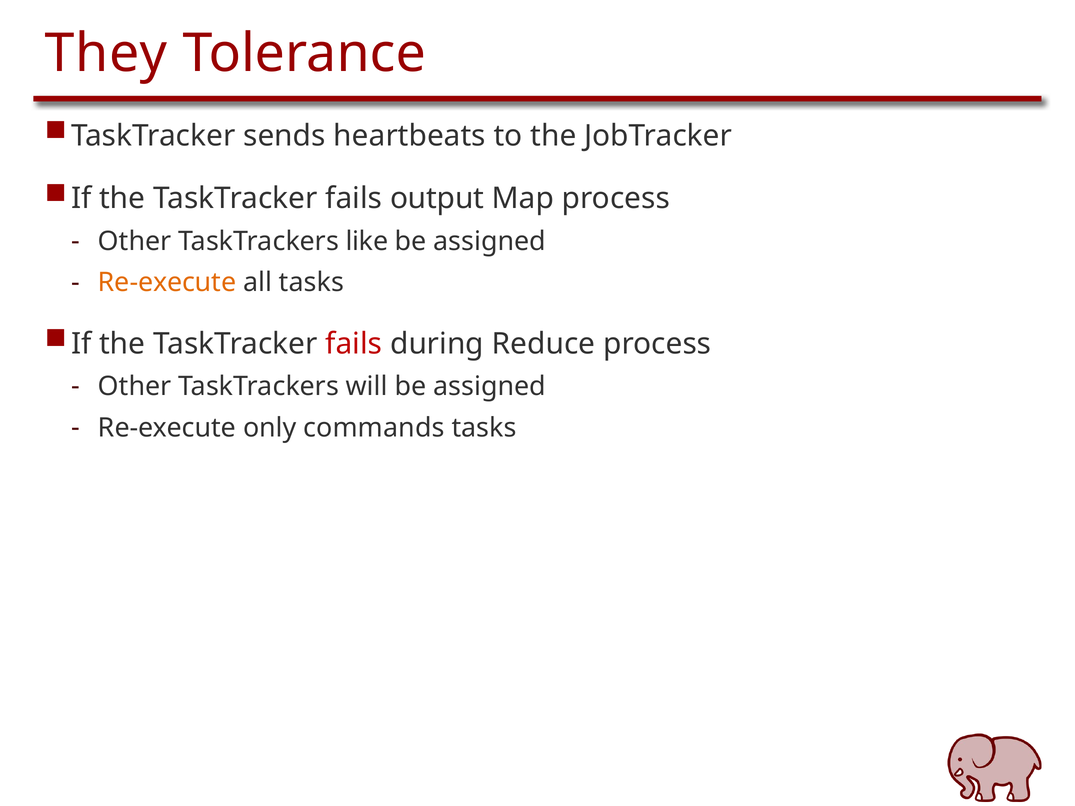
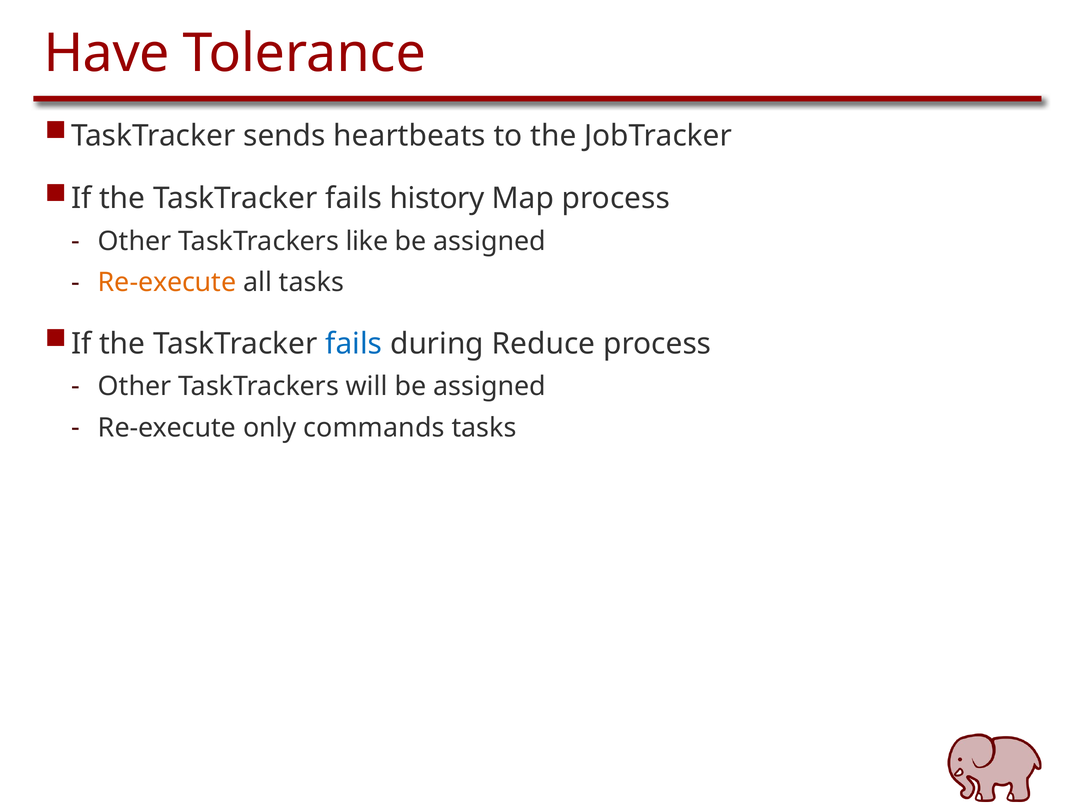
They: They -> Have
output: output -> history
fails at (354, 344) colour: red -> blue
